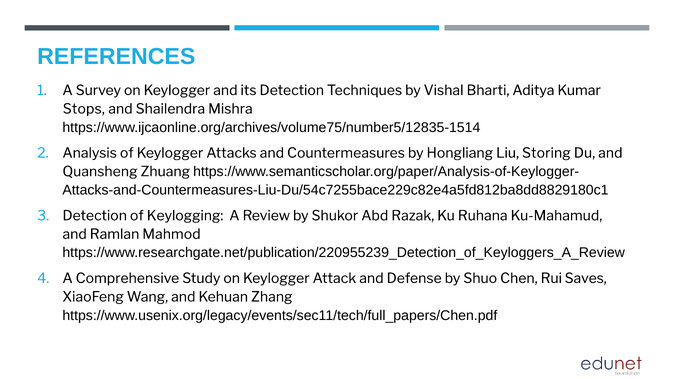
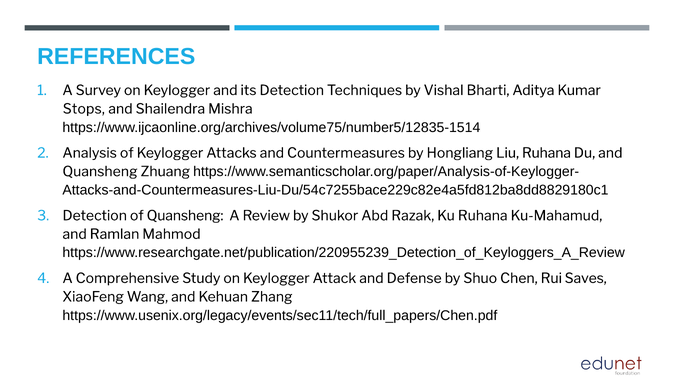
Liu Storing: Storing -> Ruhana
of Keylogging: Keylogging -> Quansheng
